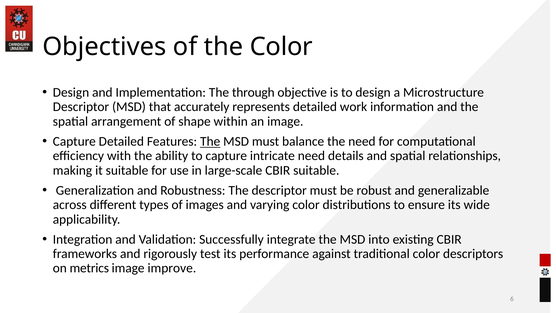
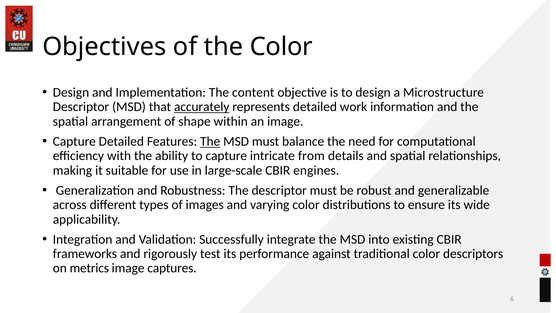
through: through -> content
accurately underline: none -> present
intricate need: need -> from
CBIR suitable: suitable -> engines
improve: improve -> captures
